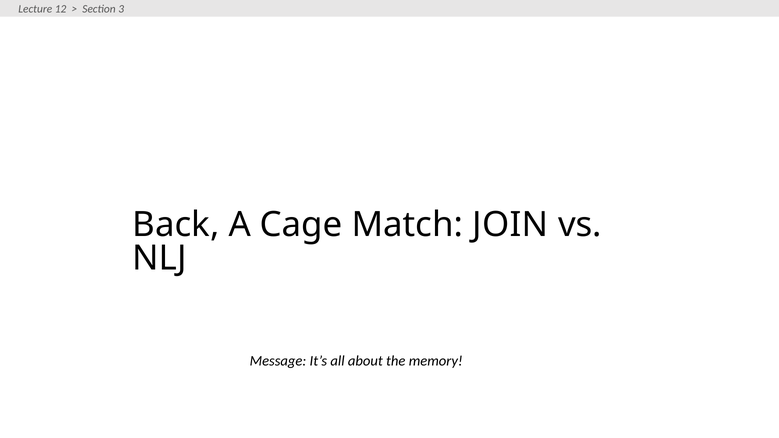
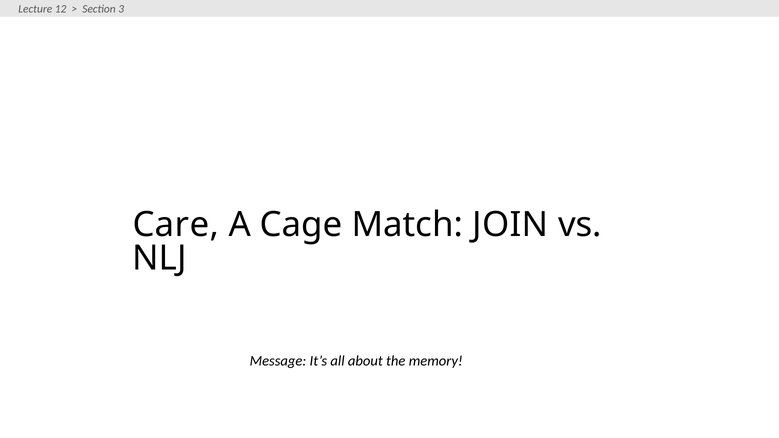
Back: Back -> Care
